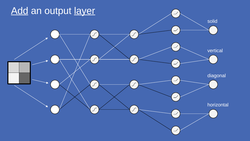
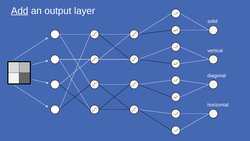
layer underline: present -> none
